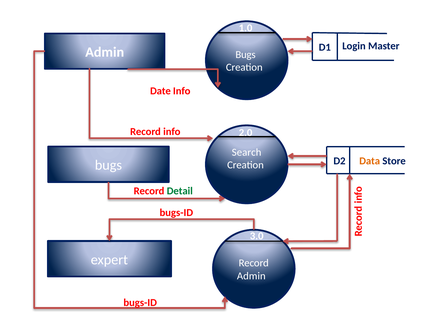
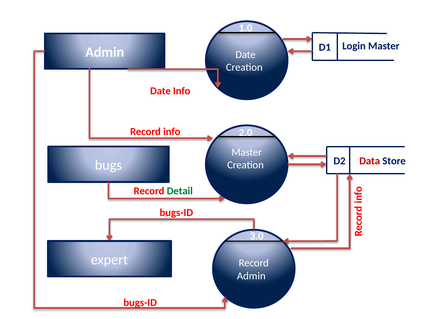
Bugs at (246, 55): Bugs -> Date
Search at (247, 153): Search -> Master
Data colour: orange -> red
